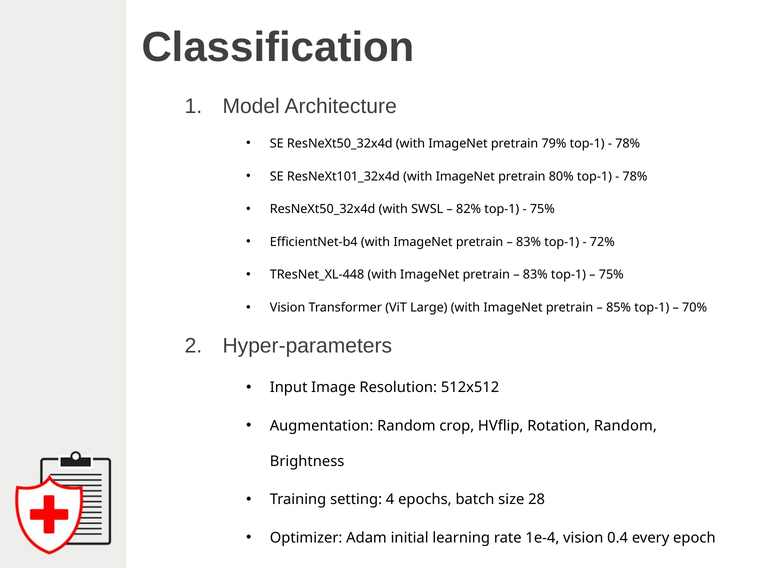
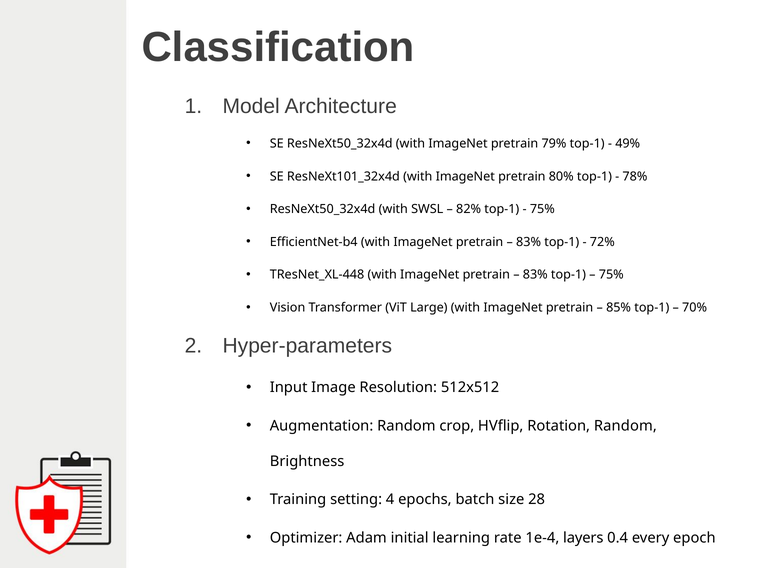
78% at (628, 143): 78% -> 49%
1e-4 vision: vision -> layers
